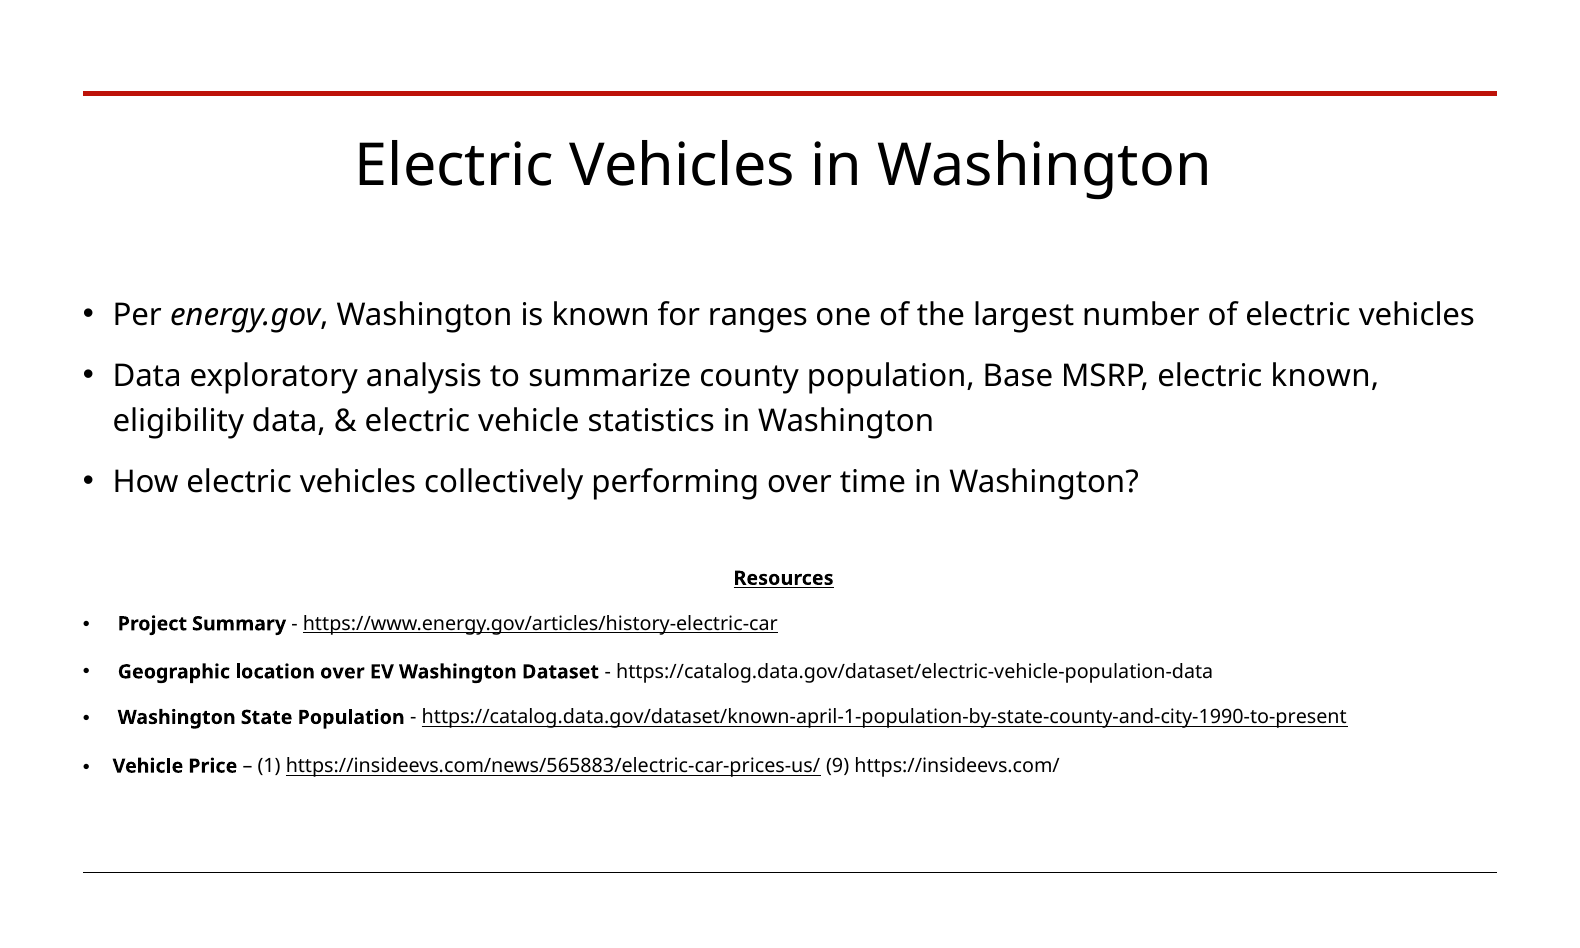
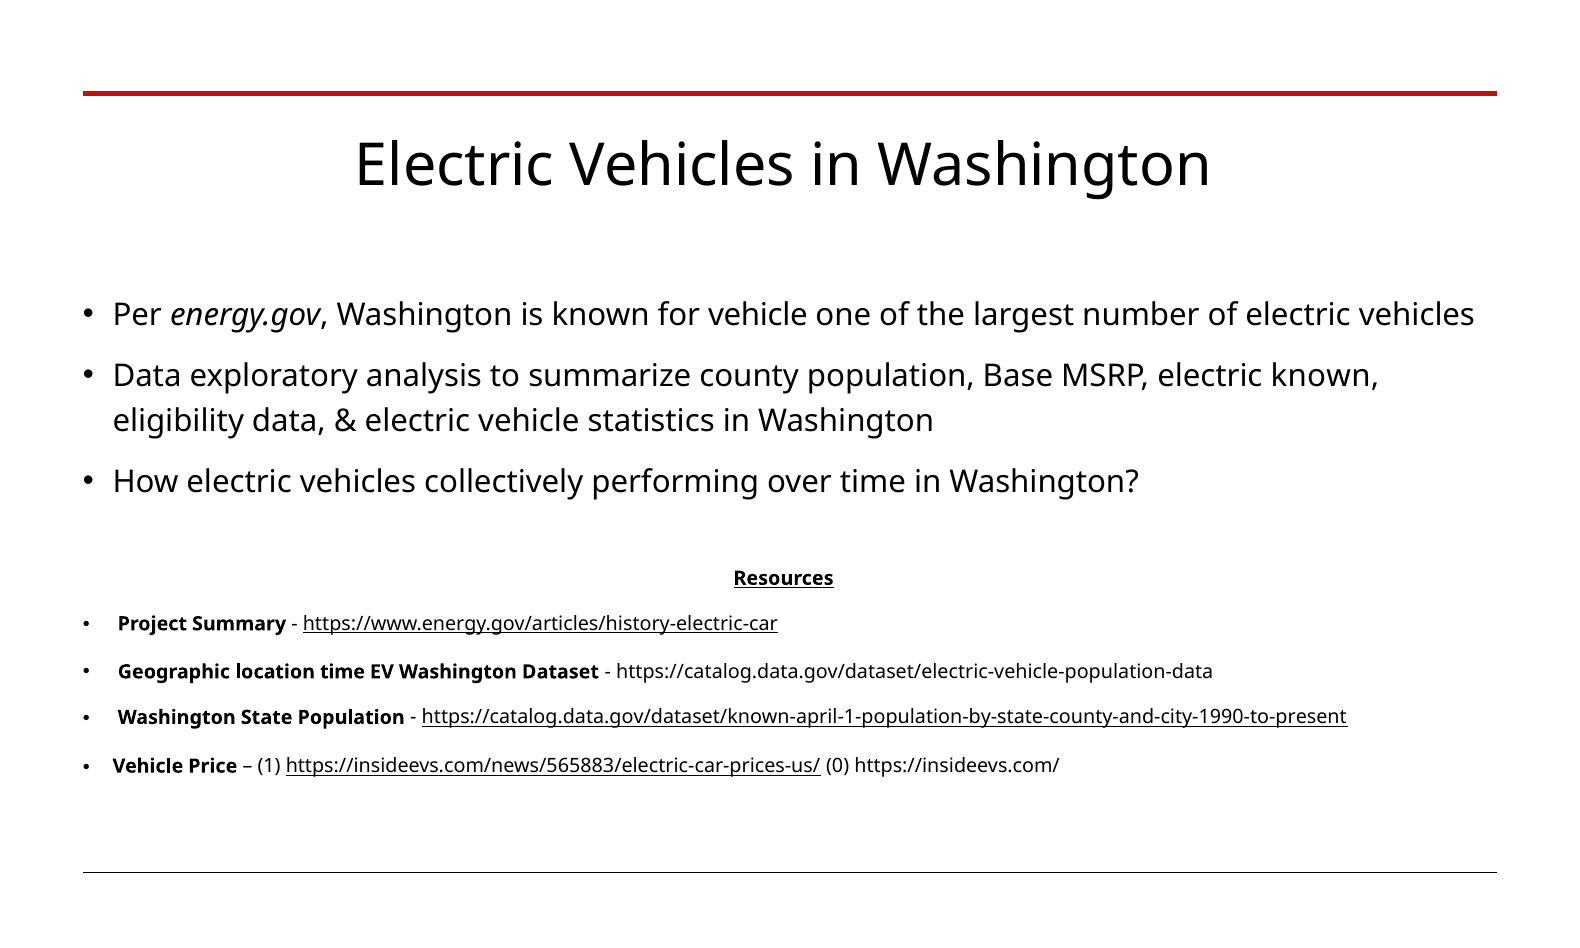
for ranges: ranges -> vehicle
location over: over -> time
9: 9 -> 0
